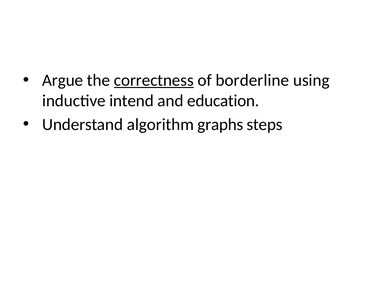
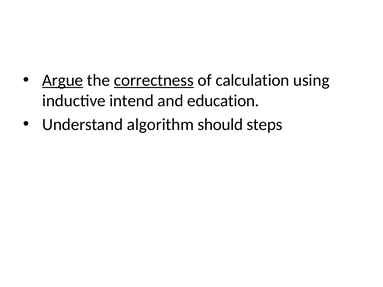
Argue underline: none -> present
borderline: borderline -> calculation
graphs: graphs -> should
